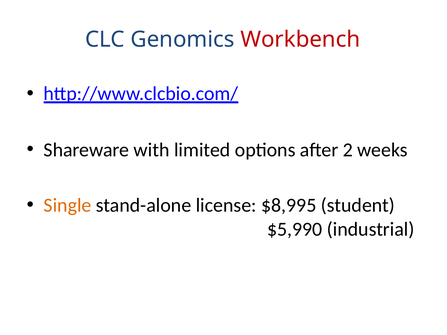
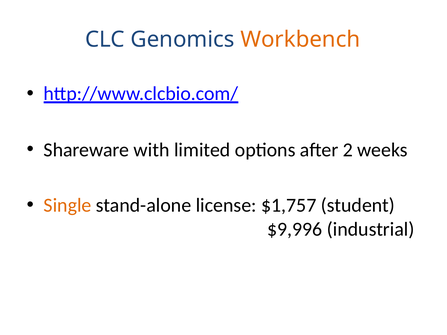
Workbench colour: red -> orange
$8,995: $8,995 -> $1,757
$5,990: $5,990 -> $9,996
